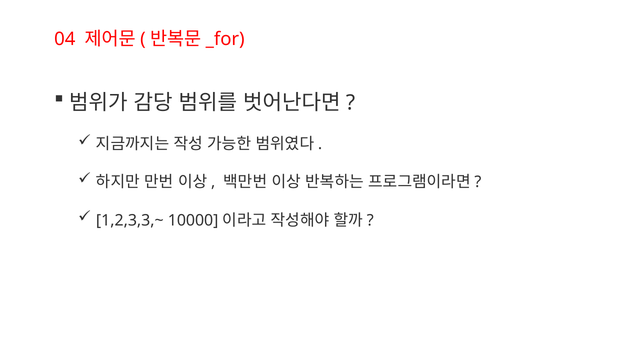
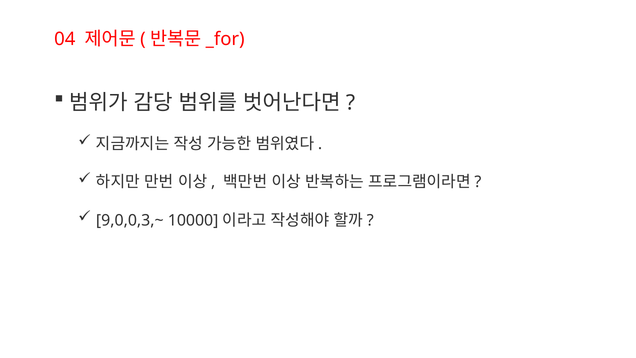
1,2,3,3,~: 1,2,3,3,~ -> 9,0,0,3,~
